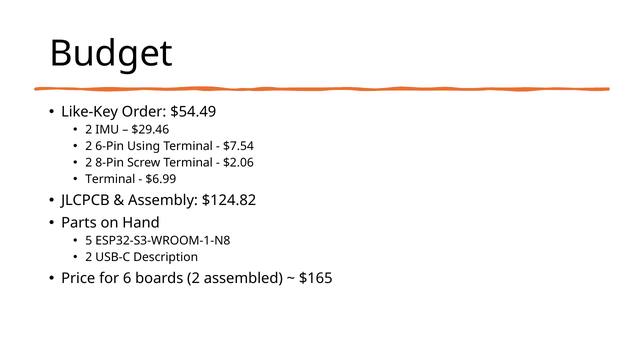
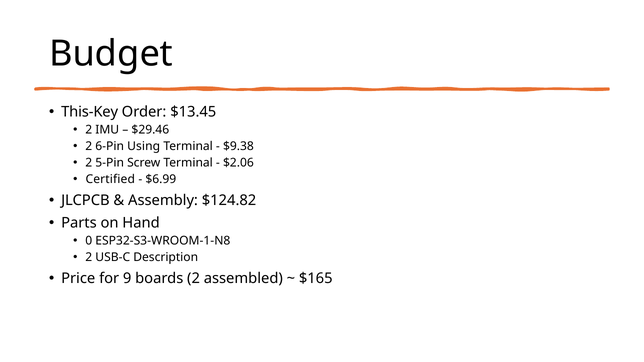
Like-Key: Like-Key -> This-Key
$54.49: $54.49 -> $13.45
$7.54: $7.54 -> $9.38
8-Pin: 8-Pin -> 5-Pin
Terminal at (110, 179): Terminal -> Certified
5: 5 -> 0
6: 6 -> 9
